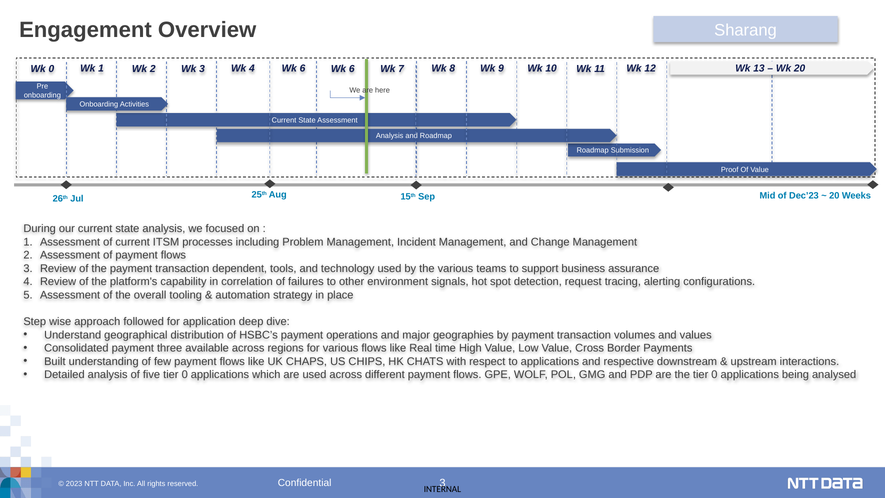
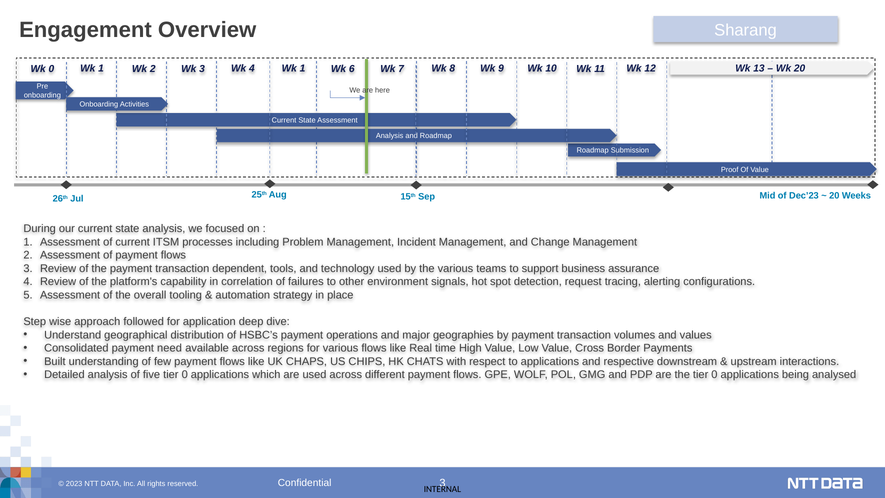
4 Wk 6: 6 -> 1
three: three -> need
